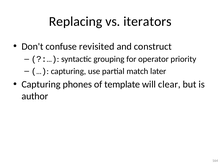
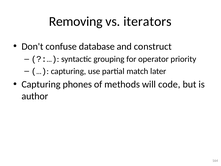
Replacing: Replacing -> Removing
revisited: revisited -> database
template: template -> methods
clear: clear -> code
